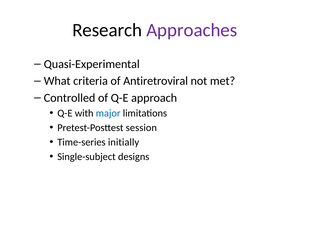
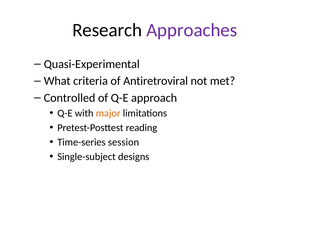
major colour: blue -> orange
session: session -> reading
initially: initially -> session
